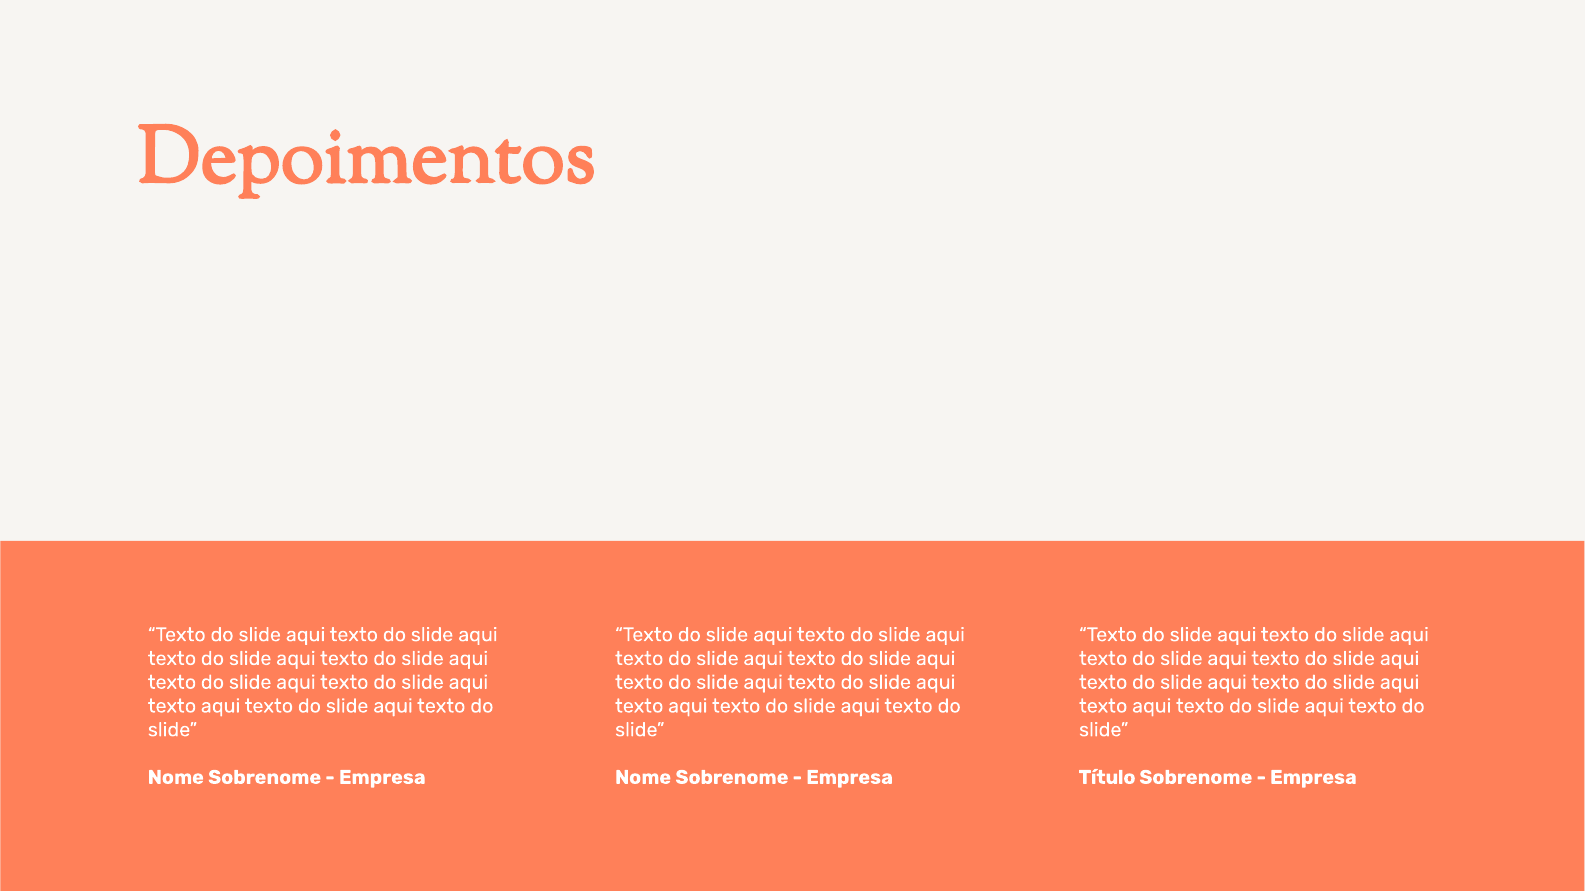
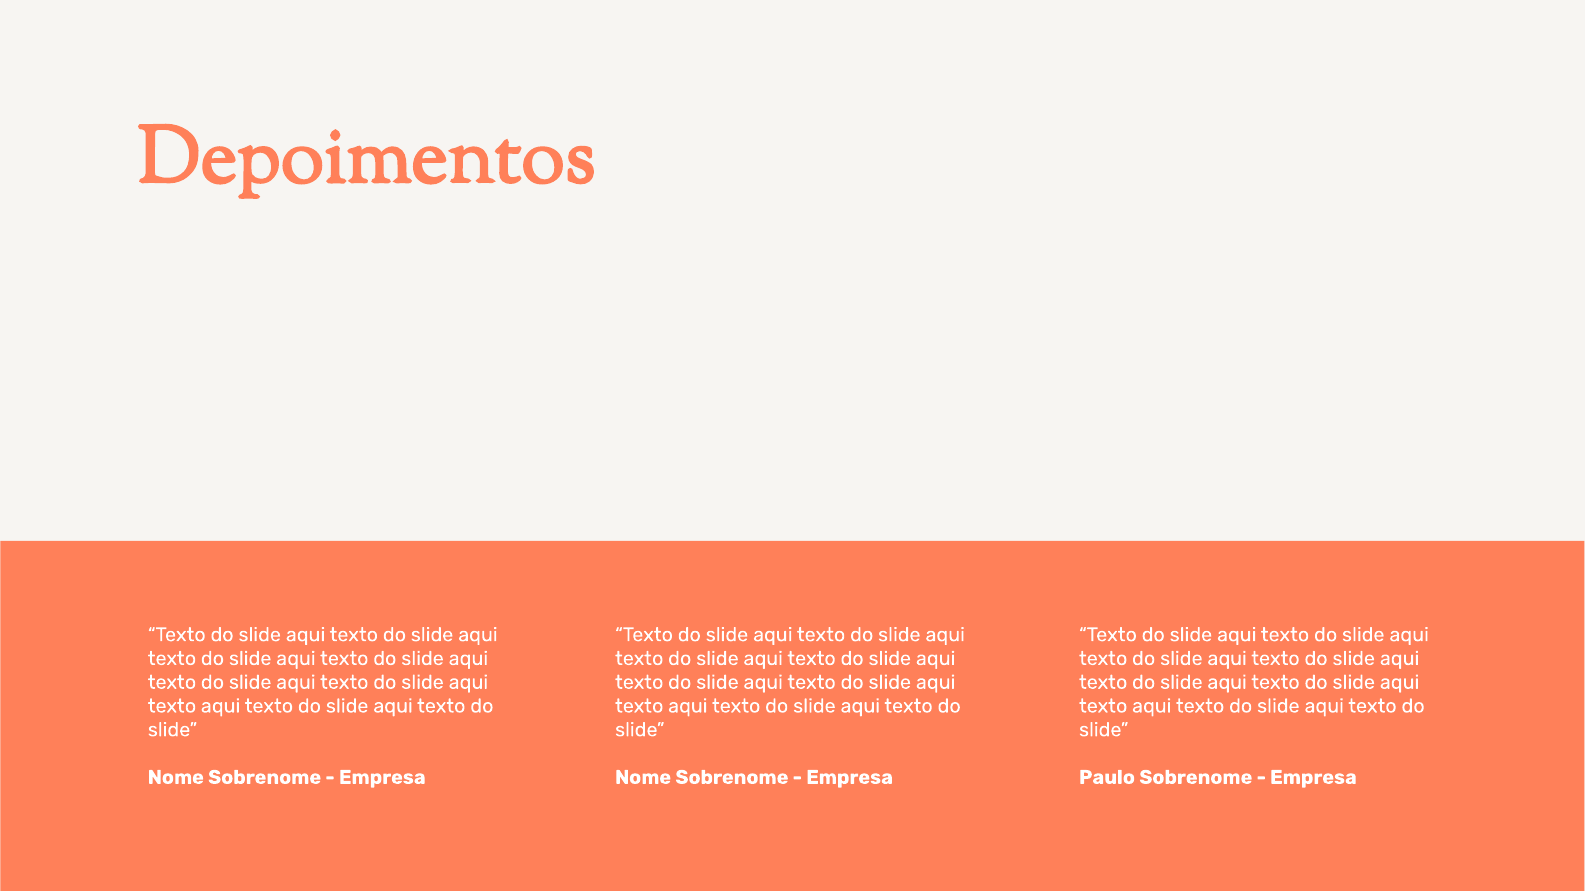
Título: Título -> Paulo
